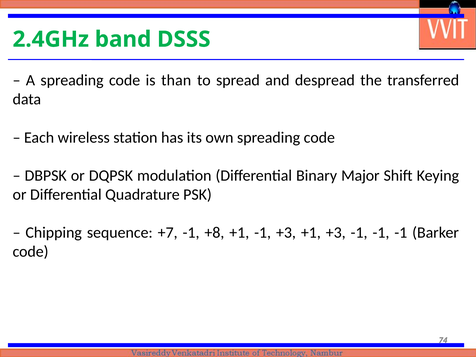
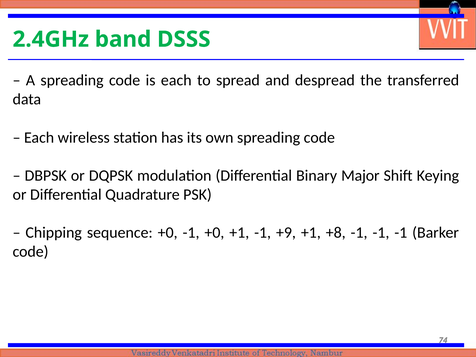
is than: than -> each
sequence +7: +7 -> +0
-1 +8: +8 -> +0
-1 +3: +3 -> +9
+1 +3: +3 -> +8
